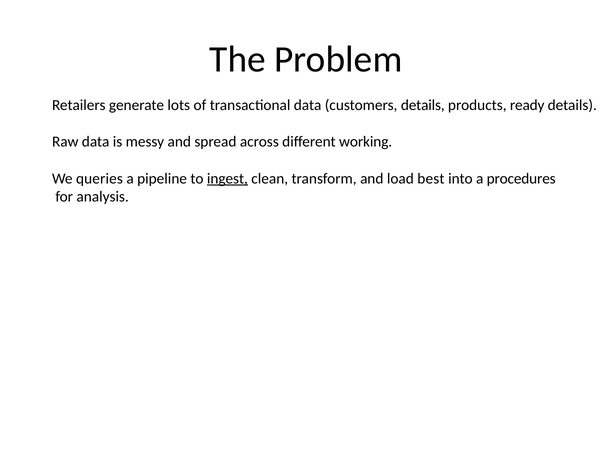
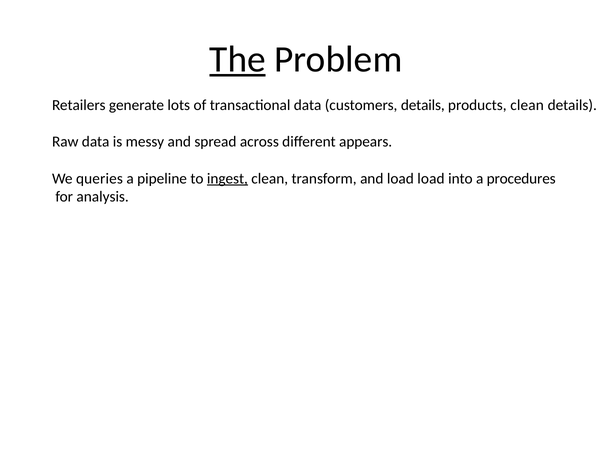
The underline: none -> present
products ready: ready -> clean
working: working -> appears
load best: best -> load
